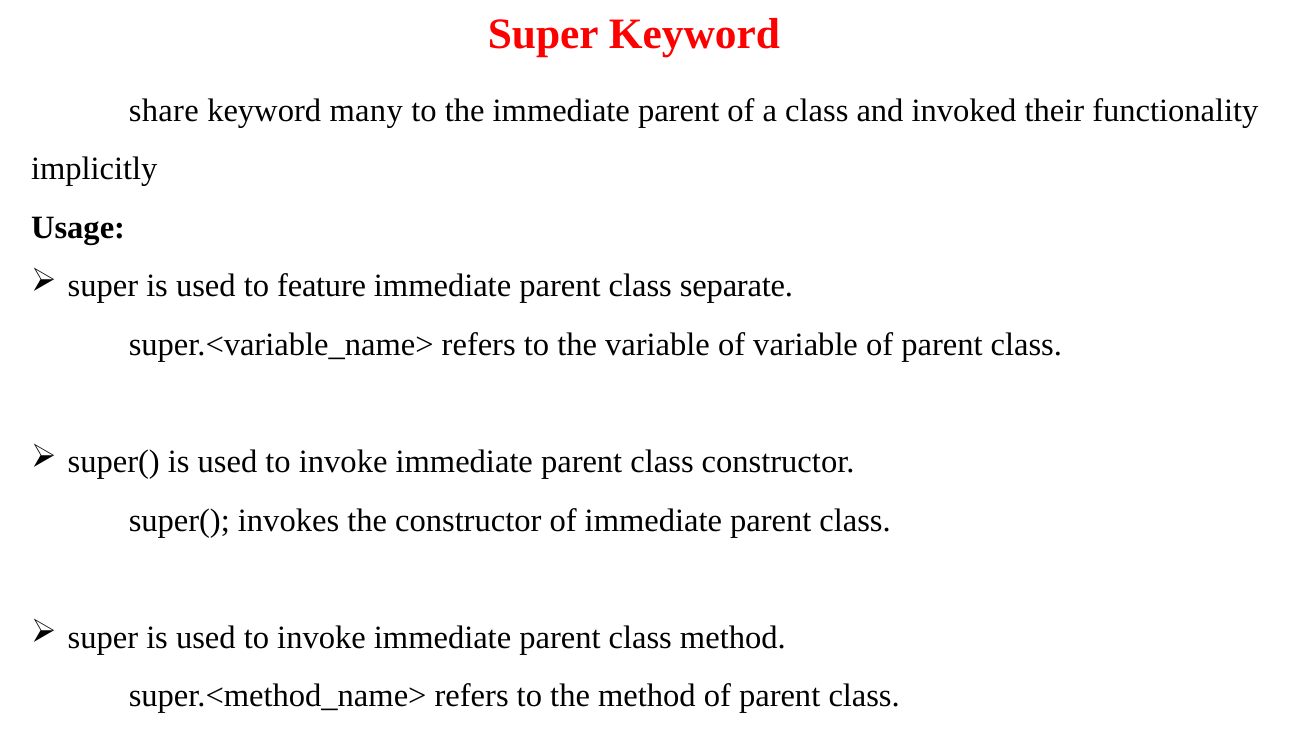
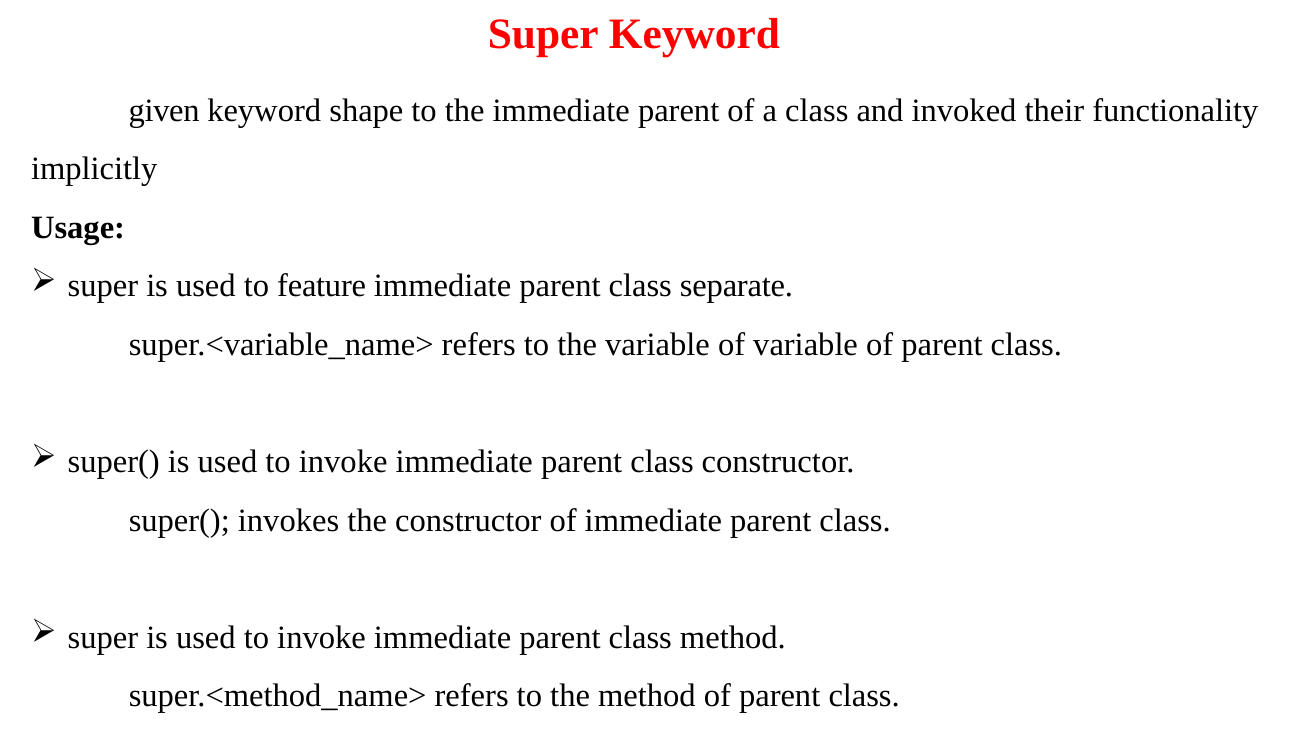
share: share -> given
many: many -> shape
